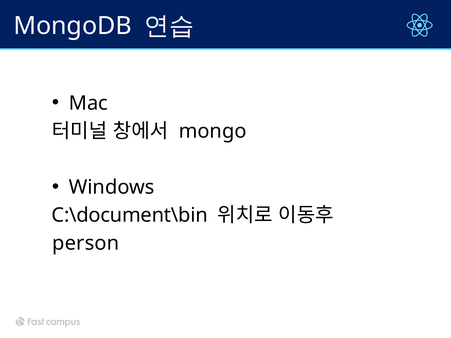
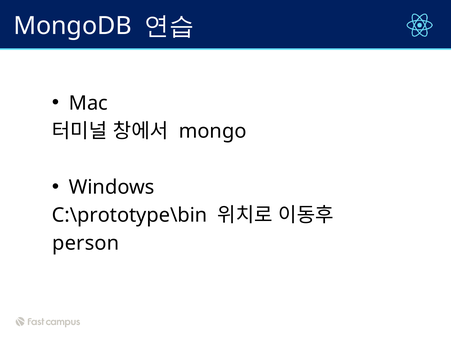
C:\document\bin: C:\document\bin -> C:\prototype\bin
